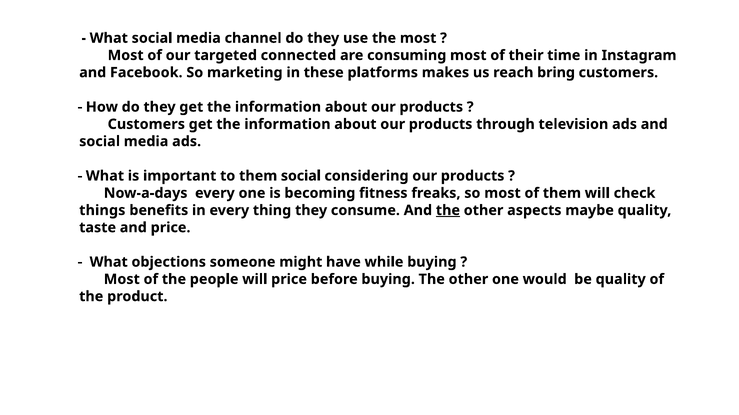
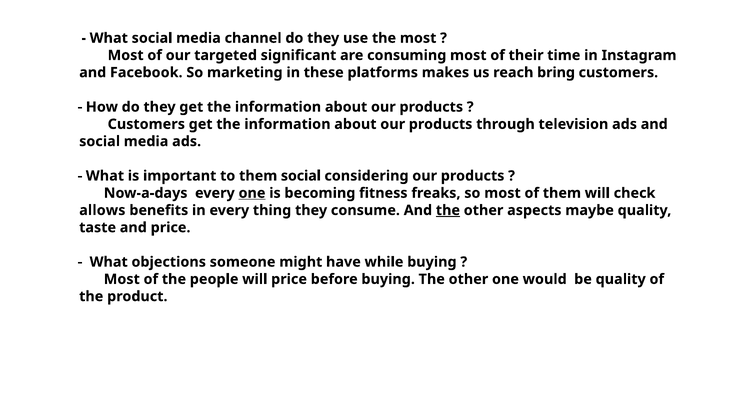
connected: connected -> significant
one at (252, 193) underline: none -> present
things: things -> allows
